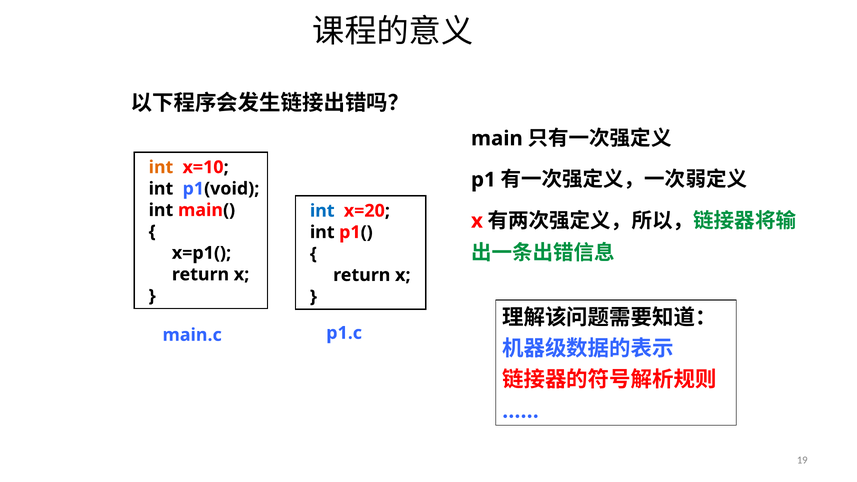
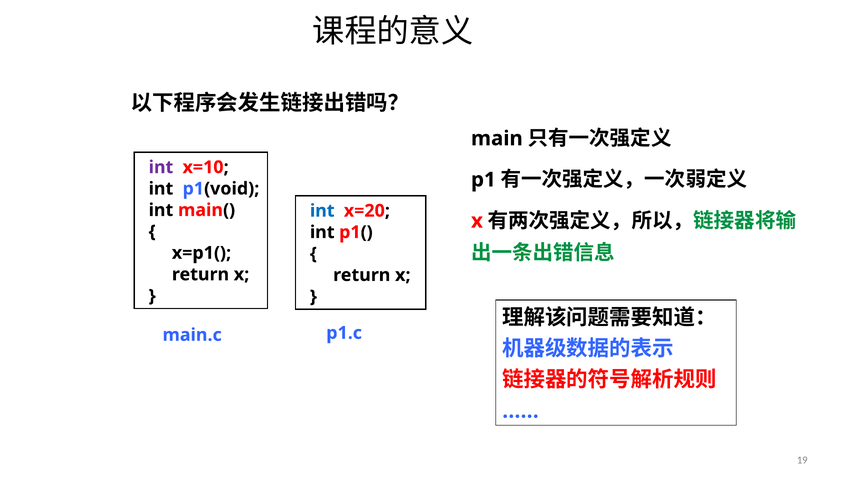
int at (161, 167) colour: orange -> purple
